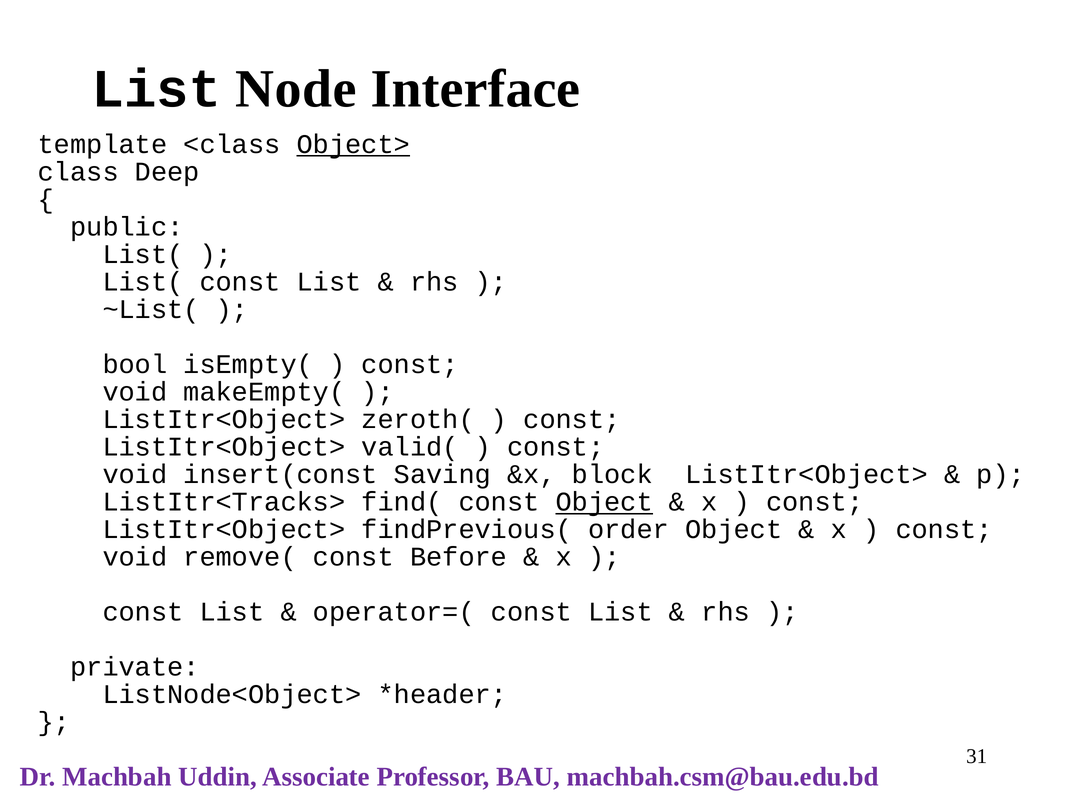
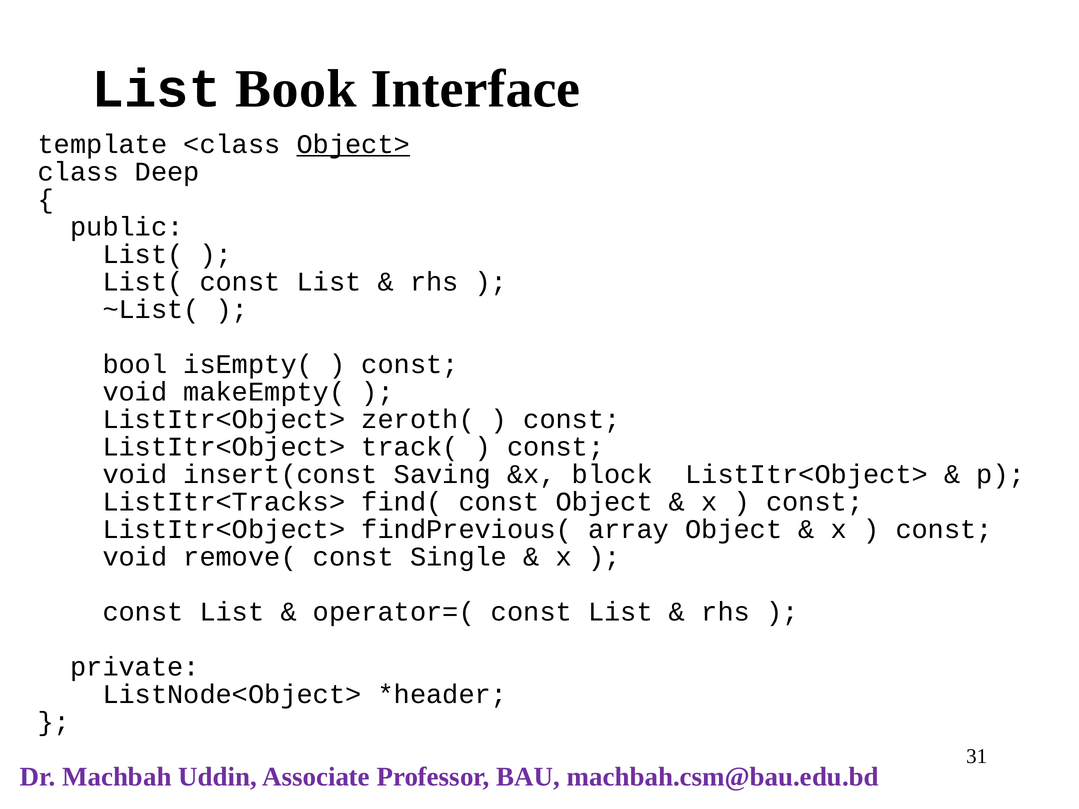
Node: Node -> Book
valid(: valid( -> track(
Object at (604, 502) underline: present -> none
order: order -> array
Before: Before -> Single
